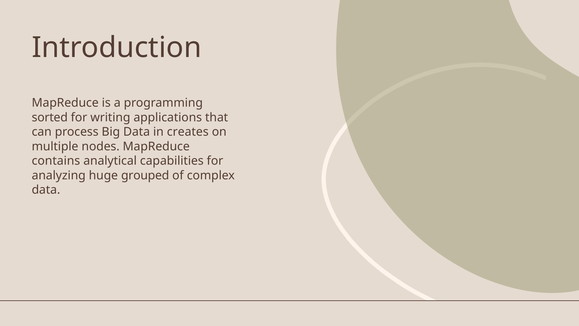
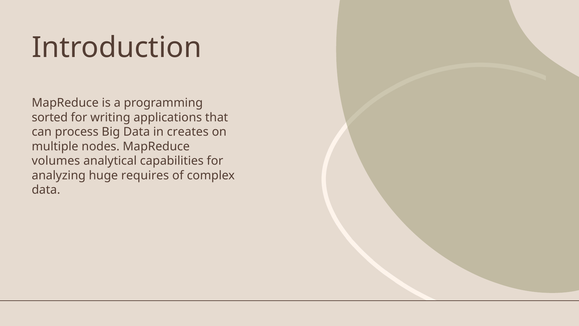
contains: contains -> volumes
grouped: grouped -> requires
